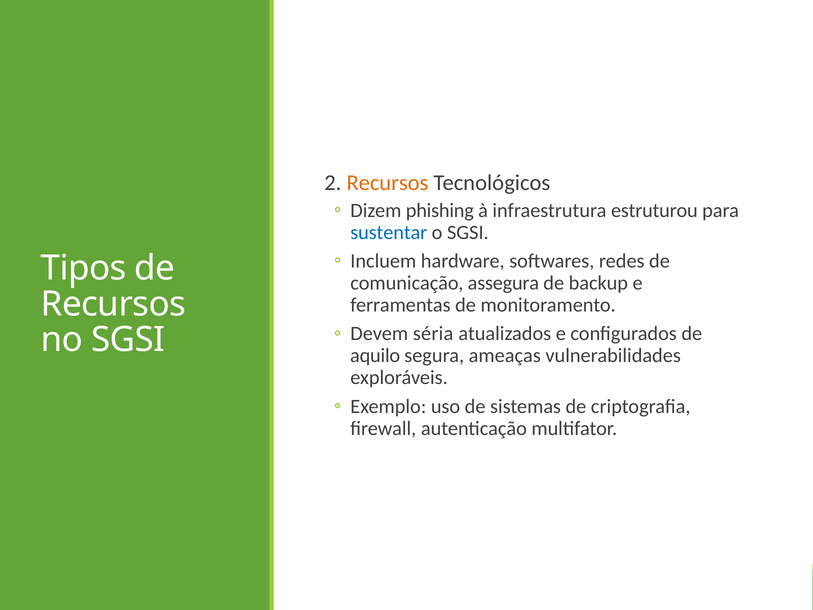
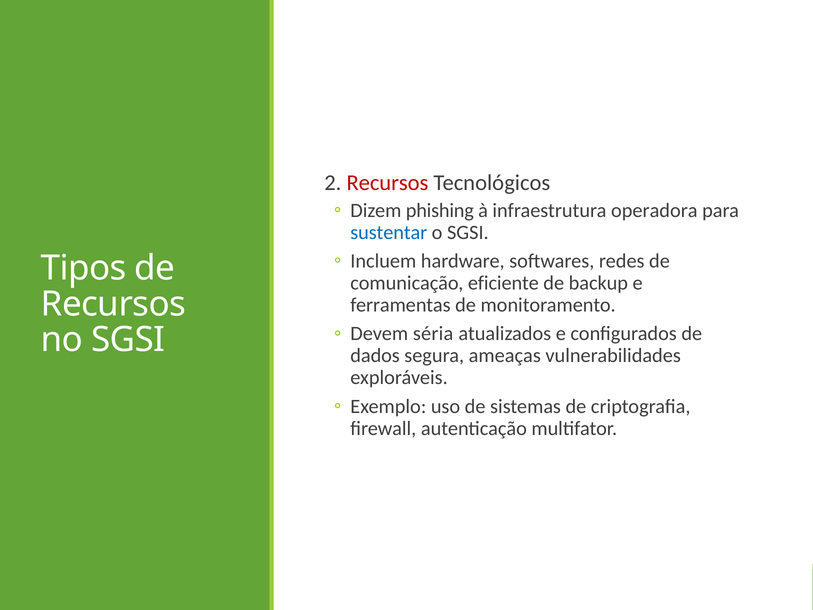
Recursos at (387, 183) colour: orange -> red
estruturou: estruturou -> operadora
assegura: assegura -> eficiente
aquilo: aquilo -> dados
